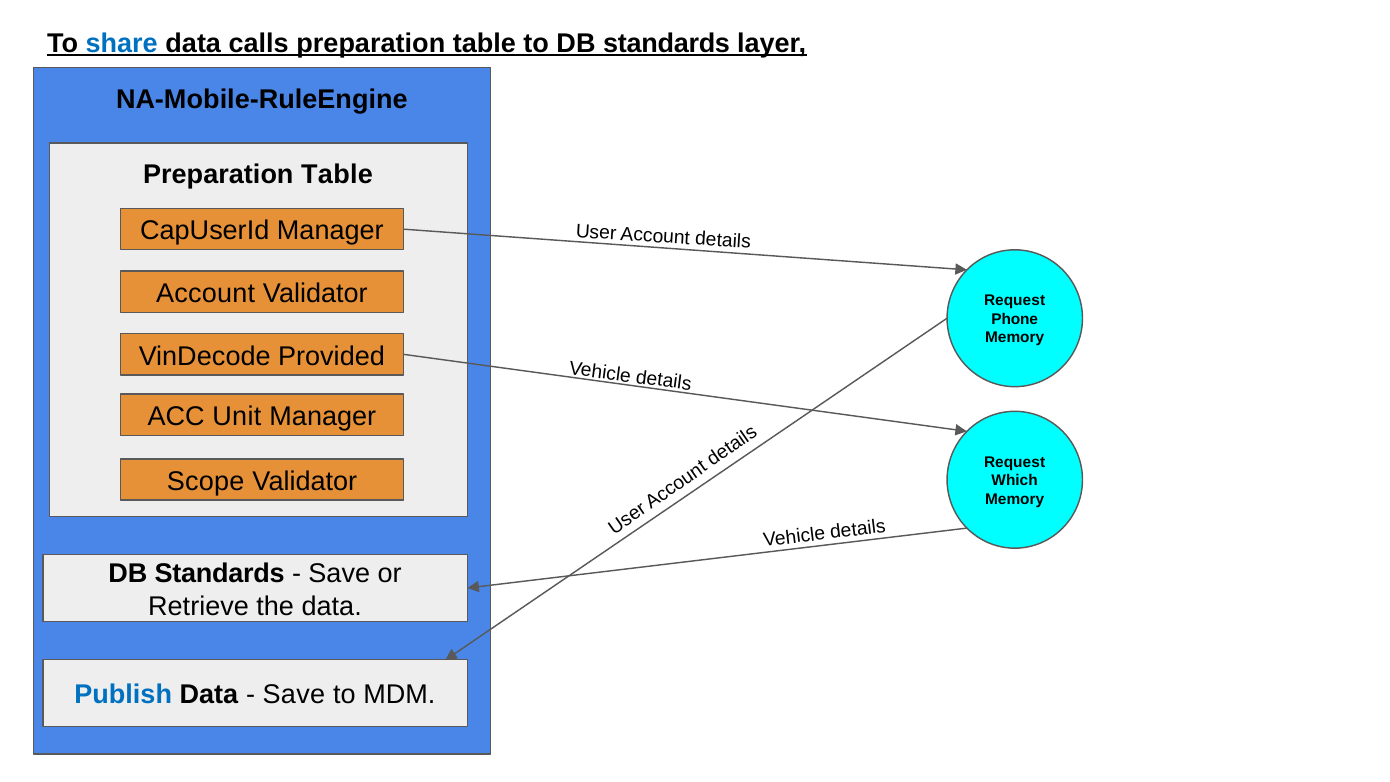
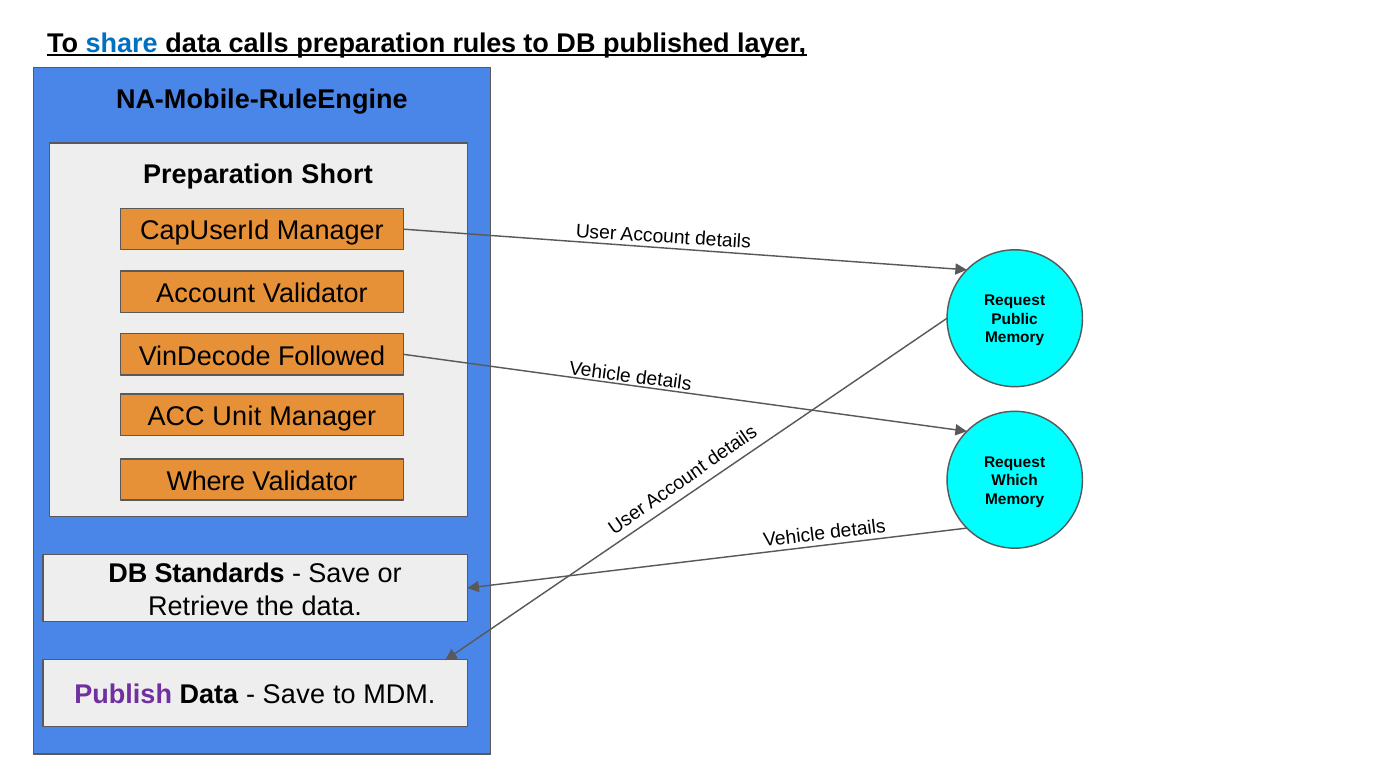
table at (484, 43): table -> rules
to DB standards: standards -> published
Table at (337, 175): Table -> Short
Phone: Phone -> Public
Provided: Provided -> Followed
Scope: Scope -> Where
Publish colour: blue -> purple
